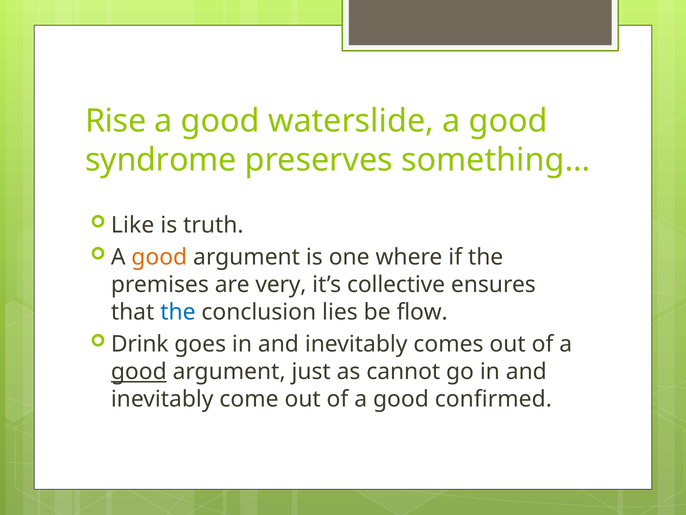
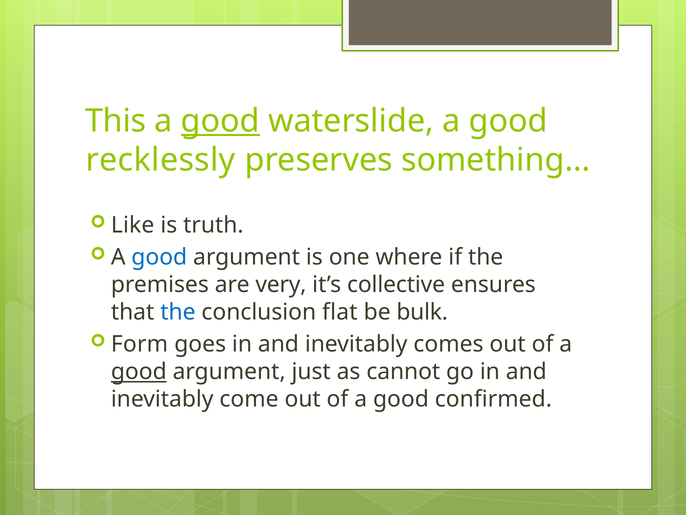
Rise: Rise -> This
good at (220, 121) underline: none -> present
syndrome: syndrome -> recklessly
good at (159, 257) colour: orange -> blue
lies: lies -> flat
flow: flow -> bulk
Drink: Drink -> Form
